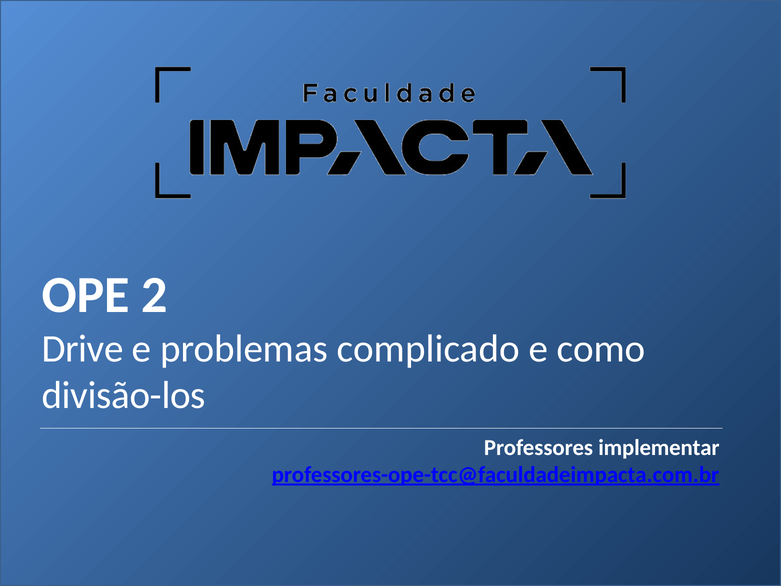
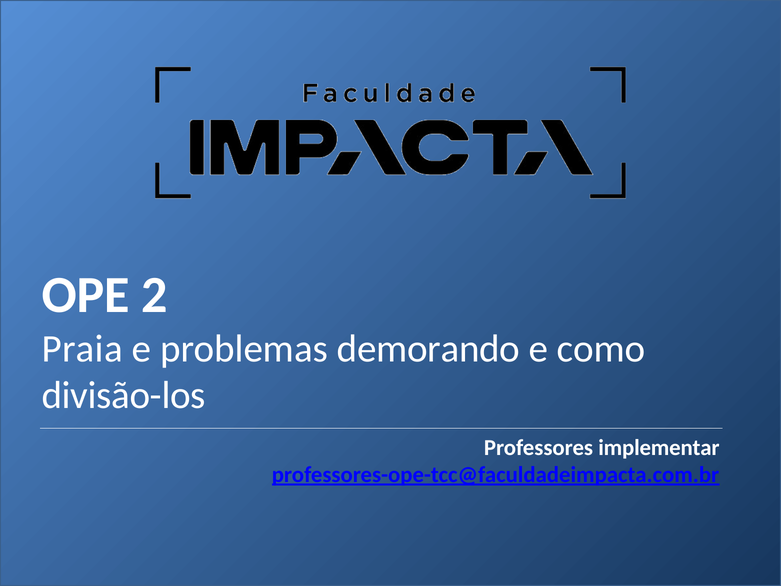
Drive: Drive -> Praia
complicado: complicado -> demorando
